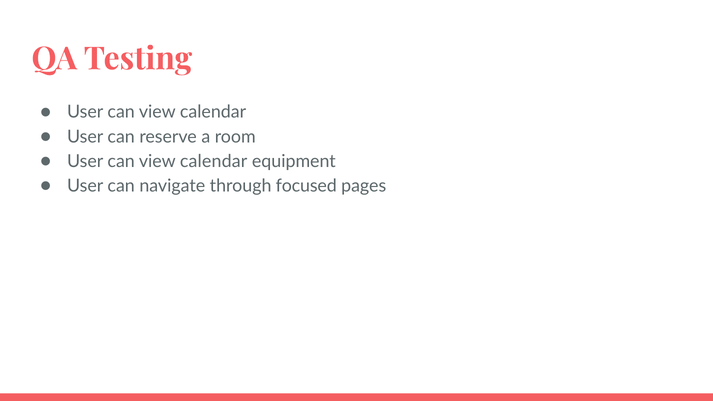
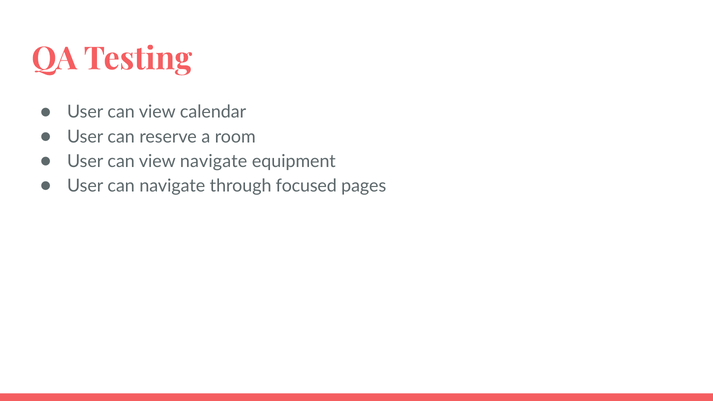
calendar at (214, 161): calendar -> navigate
